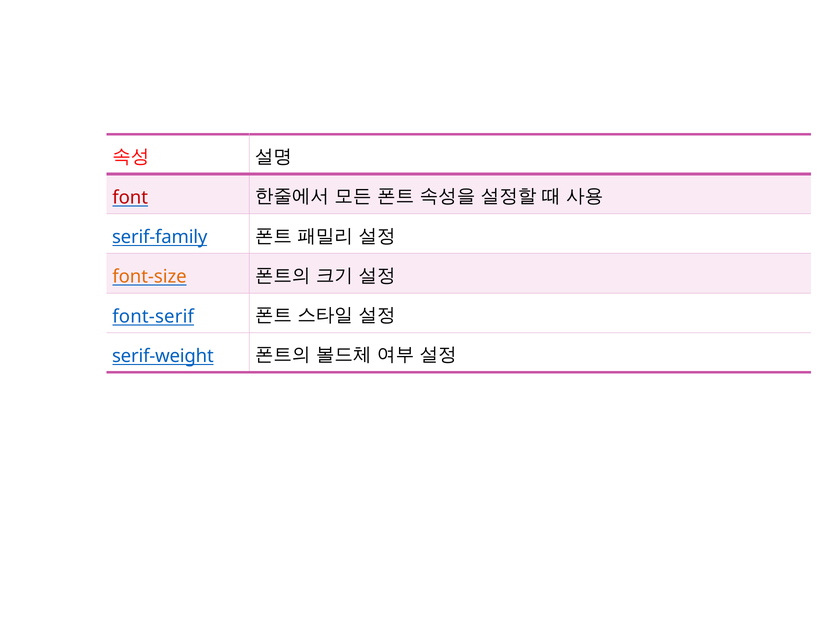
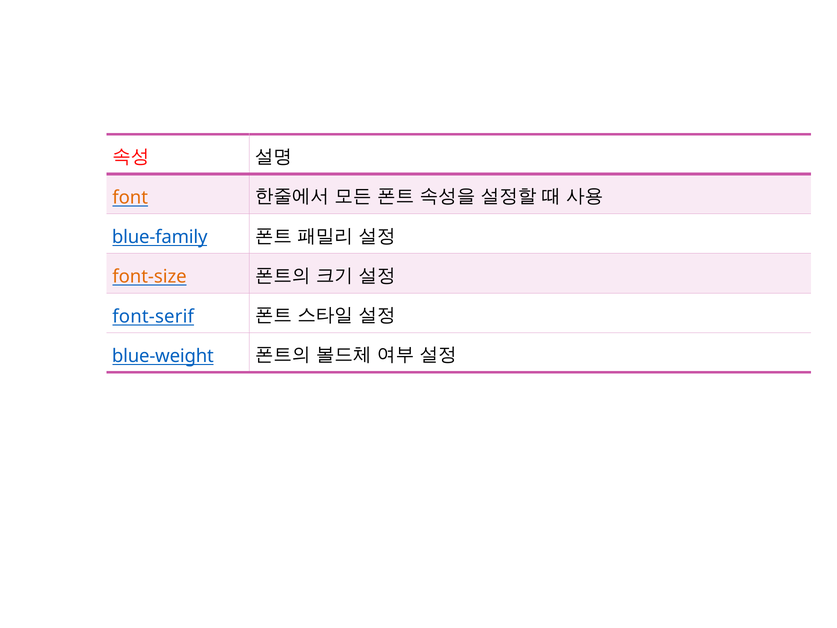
font colour: red -> orange
serif-family: serif-family -> blue-family
serif-weight: serif-weight -> blue-weight
